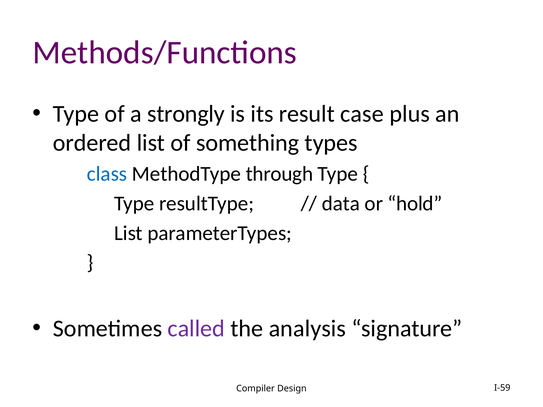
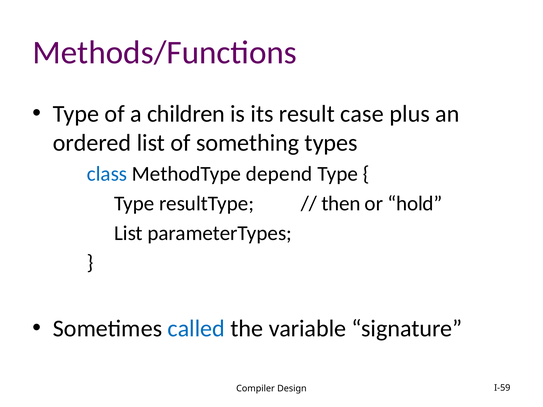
strongly: strongly -> children
through: through -> depend
data: data -> then
called colour: purple -> blue
analysis: analysis -> variable
